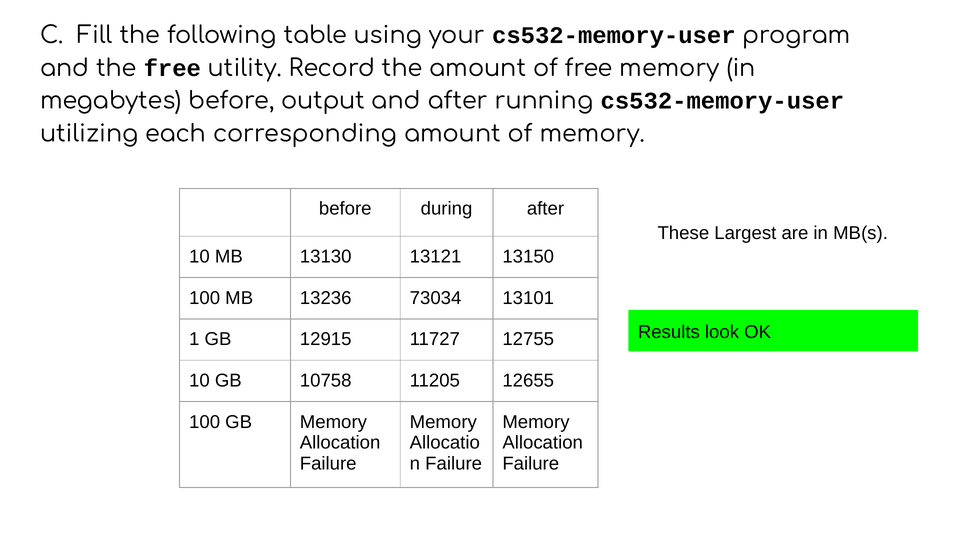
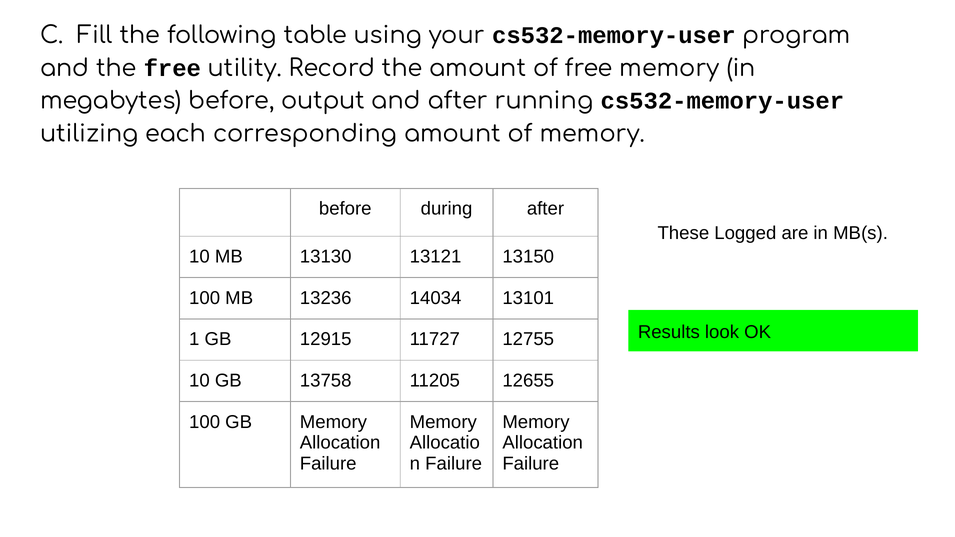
Largest: Largest -> Logged
73034: 73034 -> 14034
10758: 10758 -> 13758
